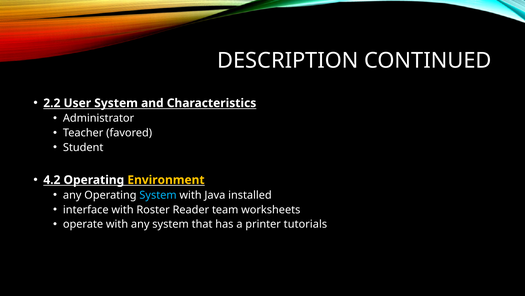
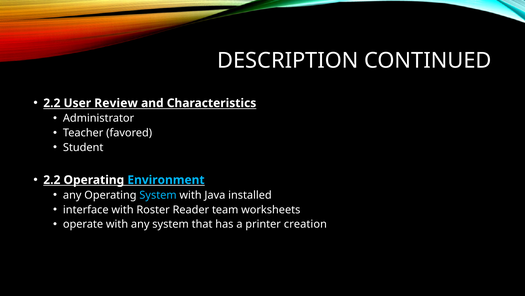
User System: System -> Review
4.2 at (52, 180): 4.2 -> 2.2
Environment colour: yellow -> light blue
tutorials: tutorials -> creation
